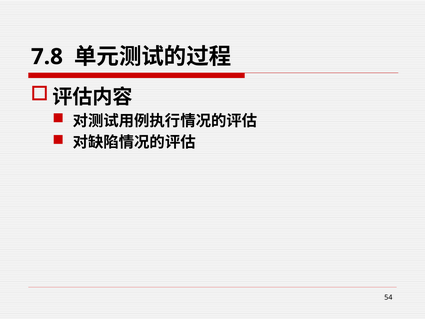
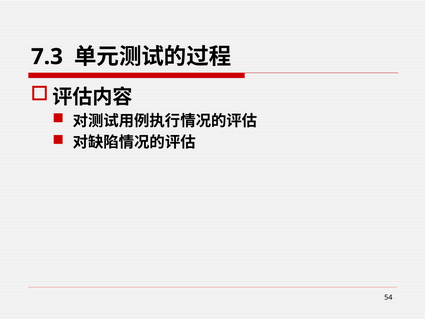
7.8: 7.8 -> 7.3
